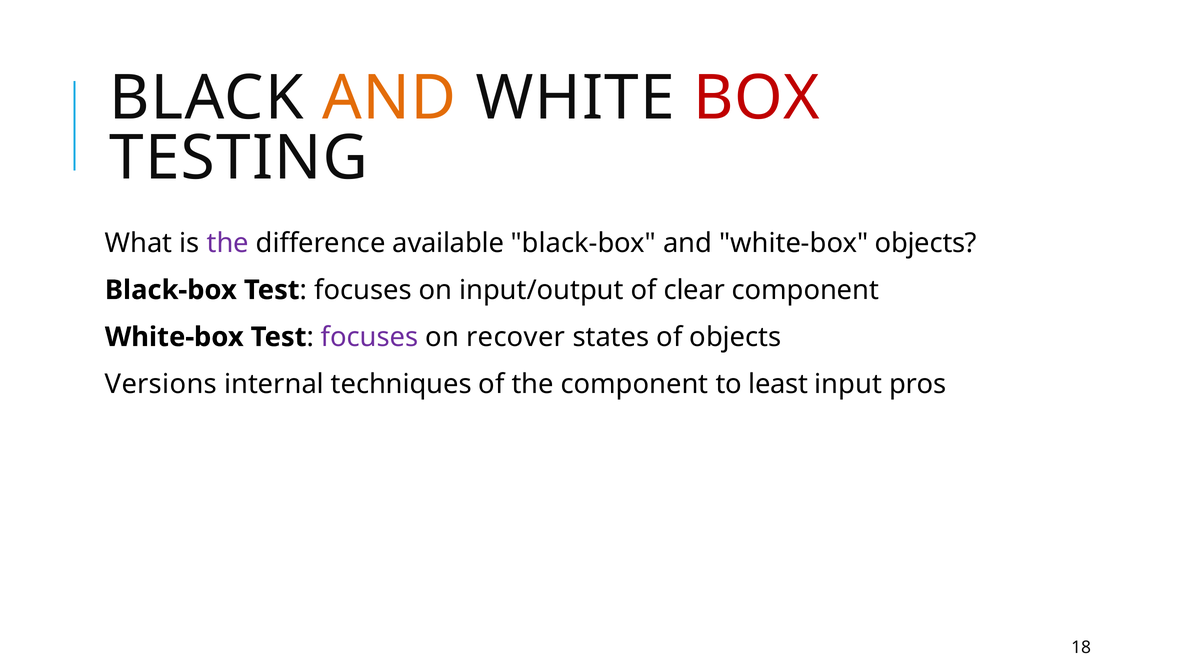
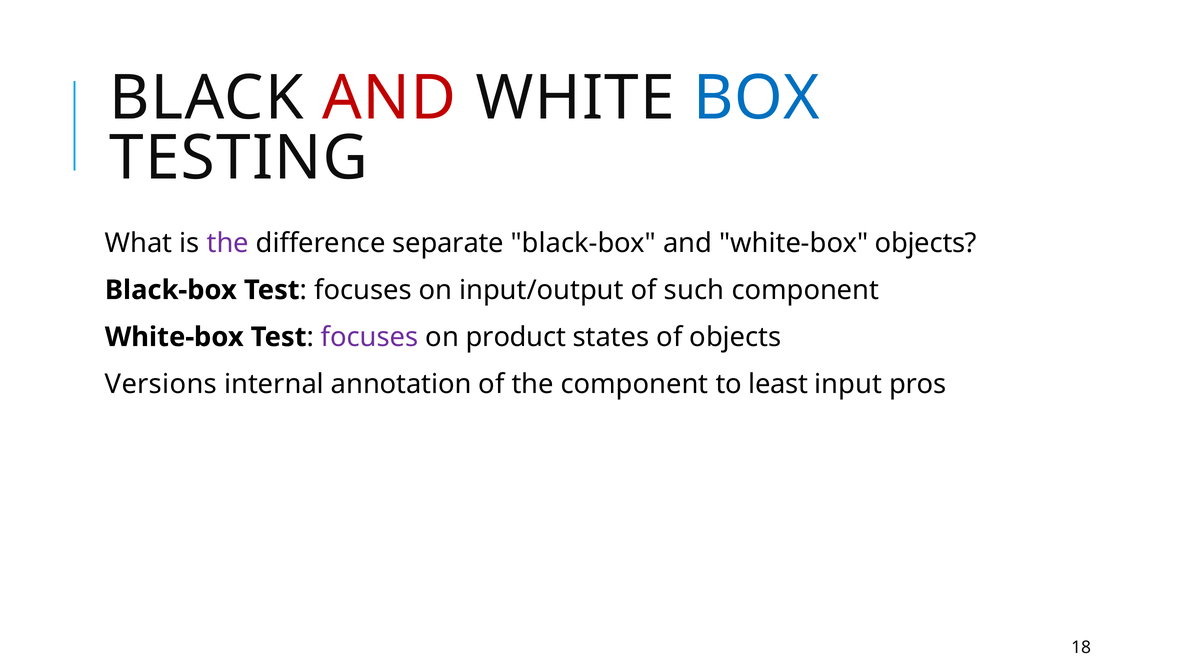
AND at (389, 98) colour: orange -> red
BOX colour: red -> blue
available: available -> separate
clear: clear -> such
recover: recover -> product
techniques: techniques -> annotation
